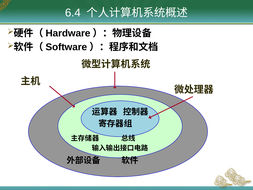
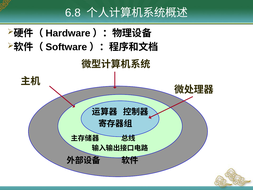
6.4: 6.4 -> 6.8
